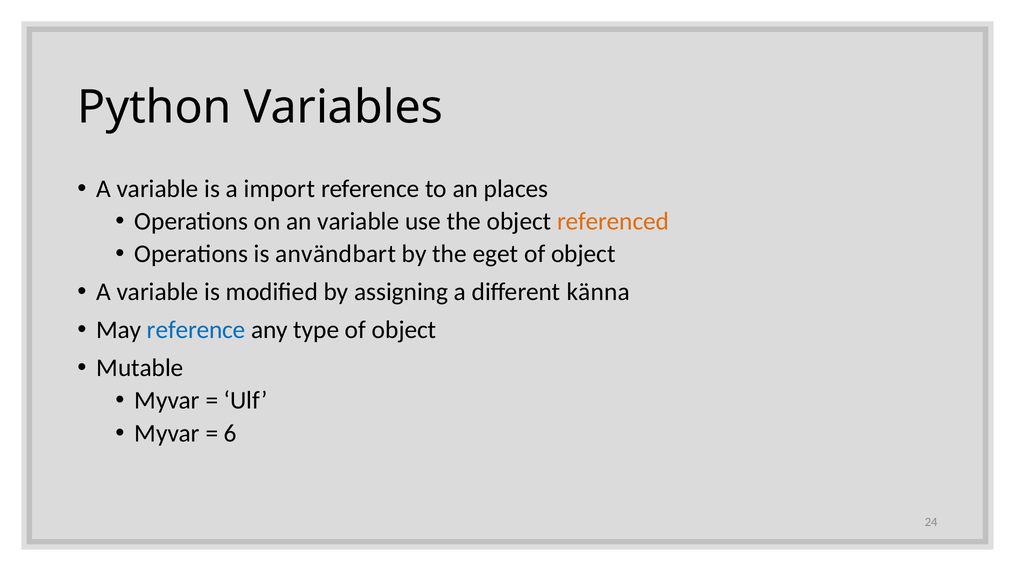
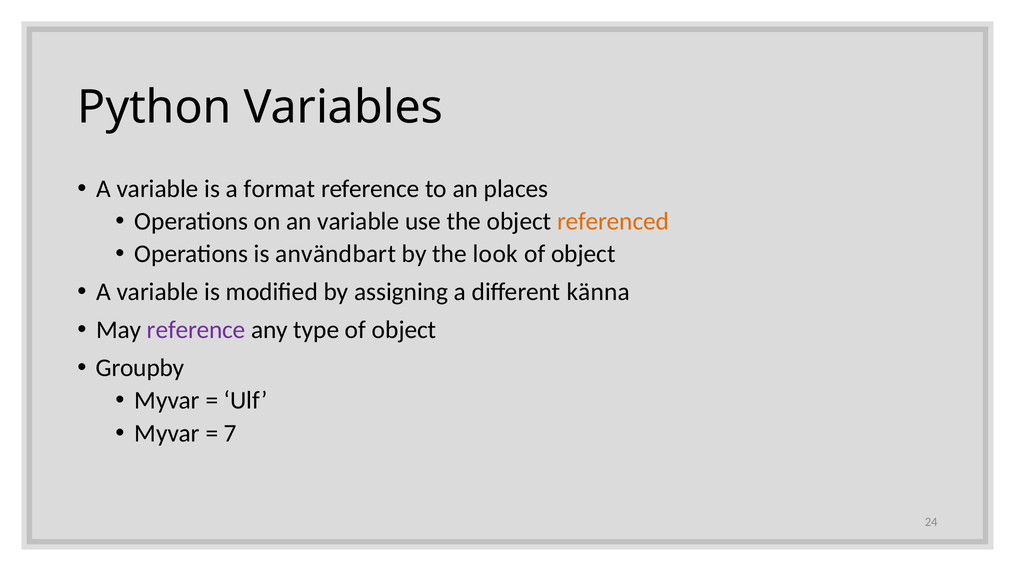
import: import -> format
eget: eget -> look
reference at (196, 330) colour: blue -> purple
Mutable: Mutable -> Groupby
6: 6 -> 7
